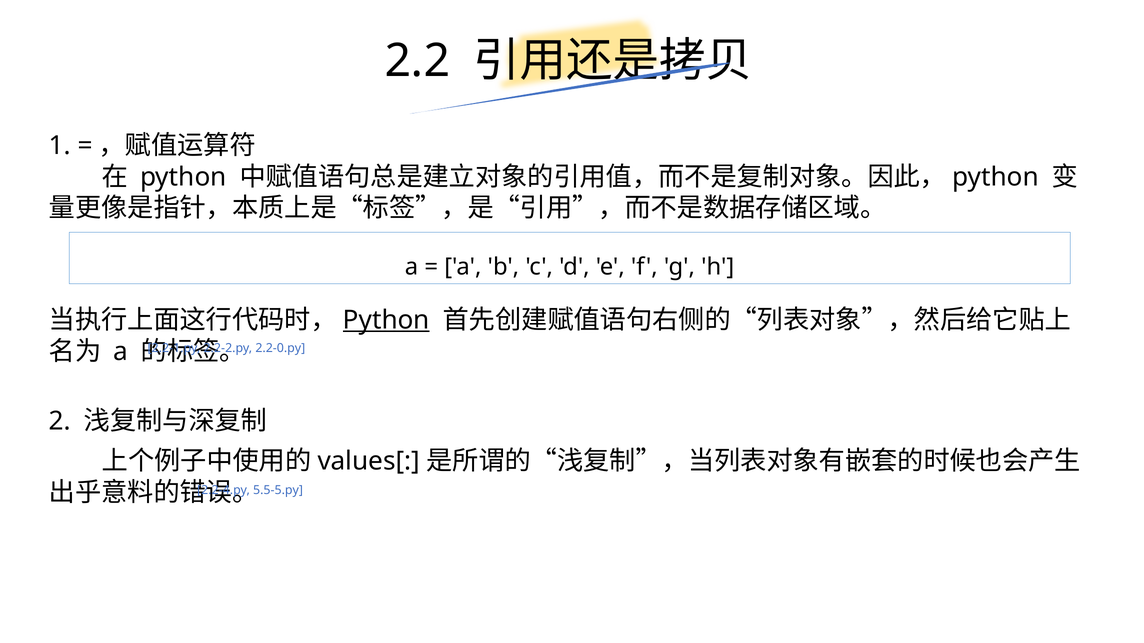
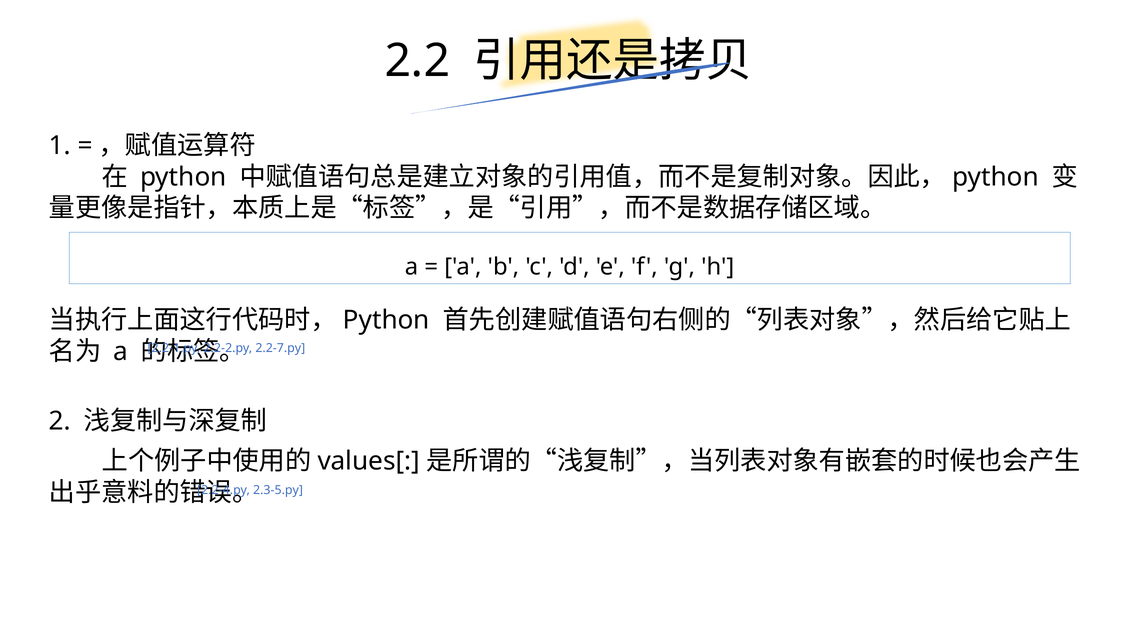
Python at (386, 320) underline: present -> none
2.2-0.py: 2.2-0.py -> 2.2-7.py
5.5-5.py: 5.5-5.py -> 2.3-5.py
